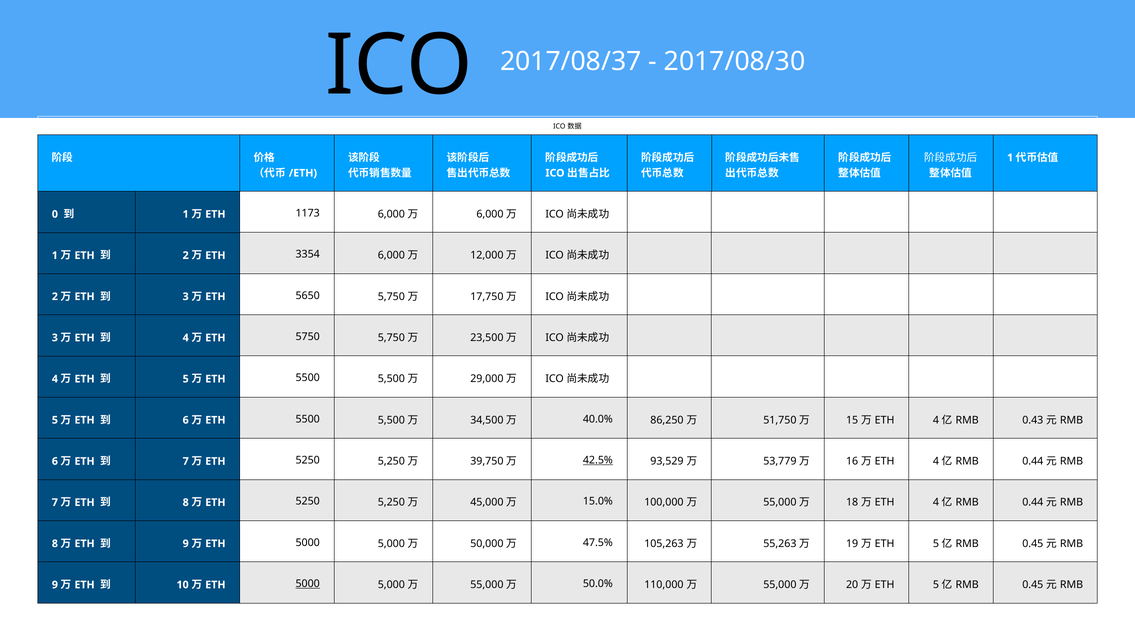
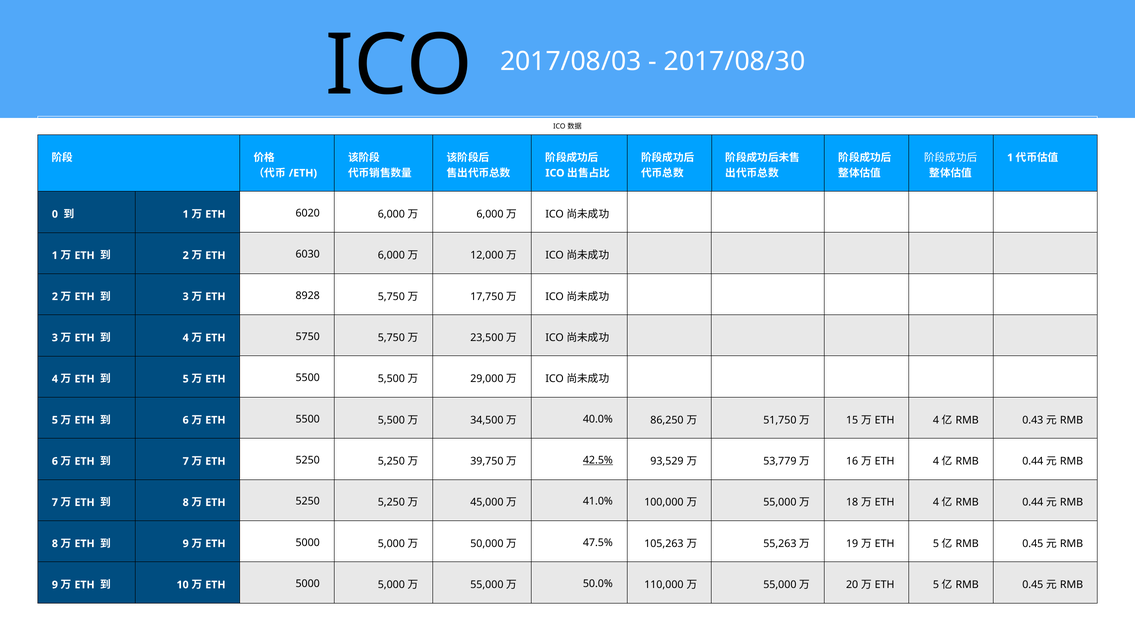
2017/08/37: 2017/08/37 -> 2017/08/03
1173: 1173 -> 6020
3354: 3354 -> 6030
5650: 5650 -> 8928
15.0%: 15.0% -> 41.0%
5000 at (308, 583) underline: present -> none
